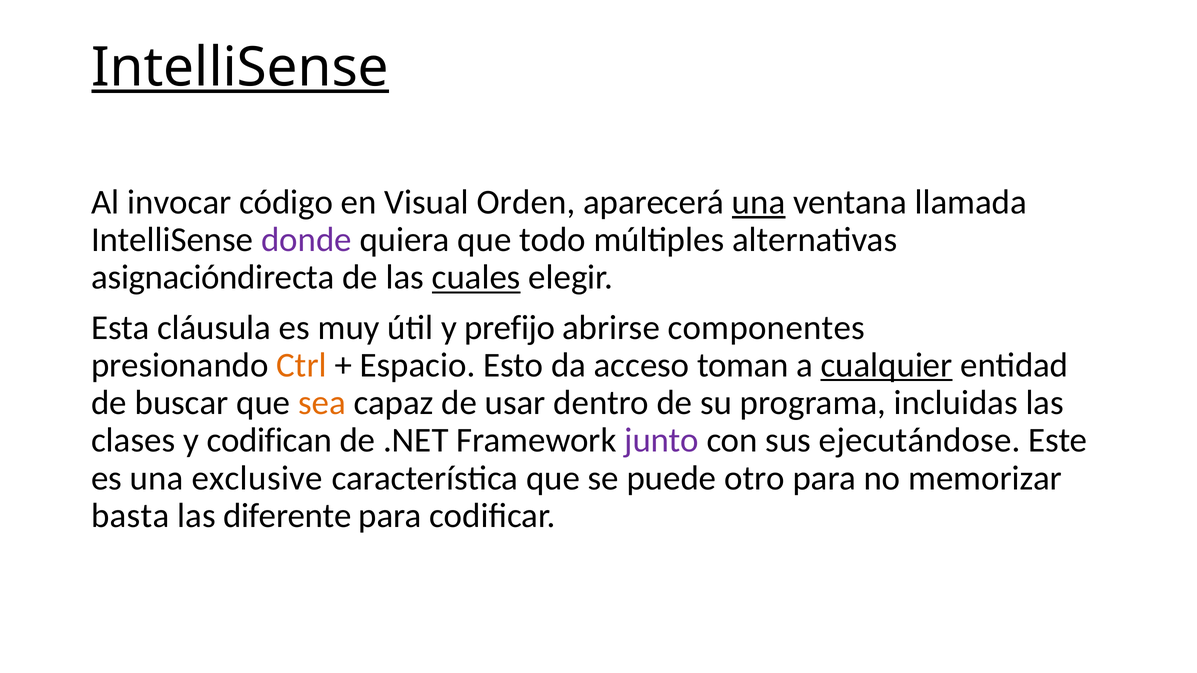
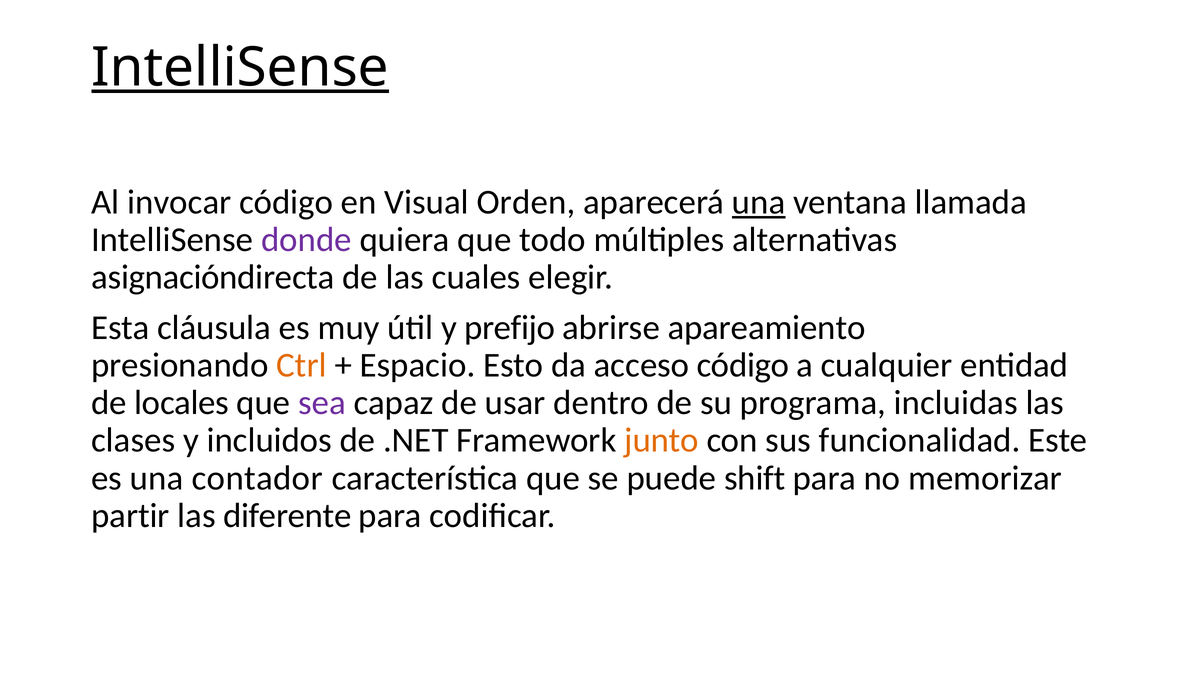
cuales underline: present -> none
componentes: componentes -> apareamiento
acceso toman: toman -> código
cualquier underline: present -> none
buscar: buscar -> locales
sea colour: orange -> purple
codifican: codifican -> incluidos
junto colour: purple -> orange
ejecutándose: ejecutándose -> funcionalidad
exclusive: exclusive -> contador
otro: otro -> shift
basta: basta -> partir
